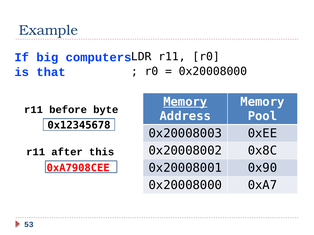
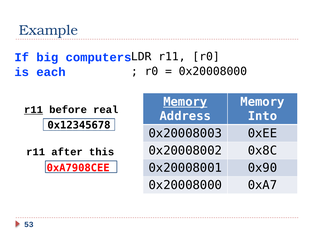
that: that -> each
r11 at (34, 110) underline: none -> present
byte: byte -> real
Pool: Pool -> Into
